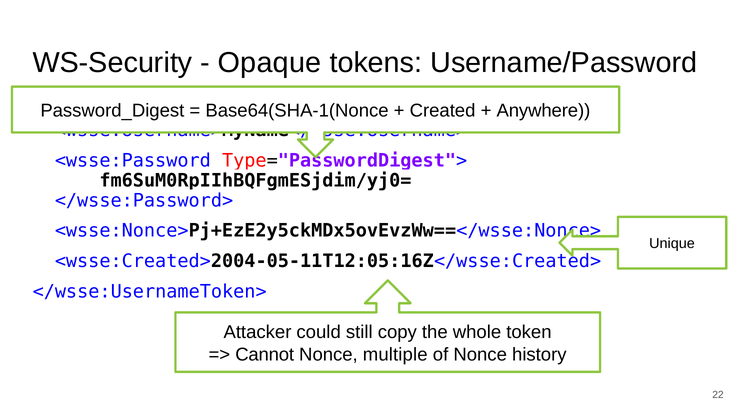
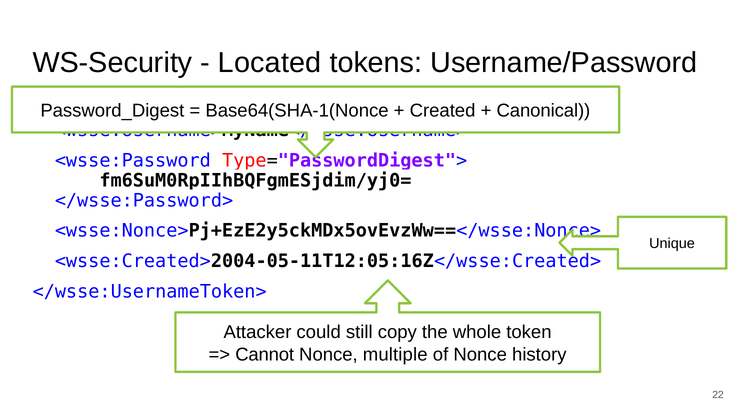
Opaque: Opaque -> Located
Anywhere: Anywhere -> Canonical
